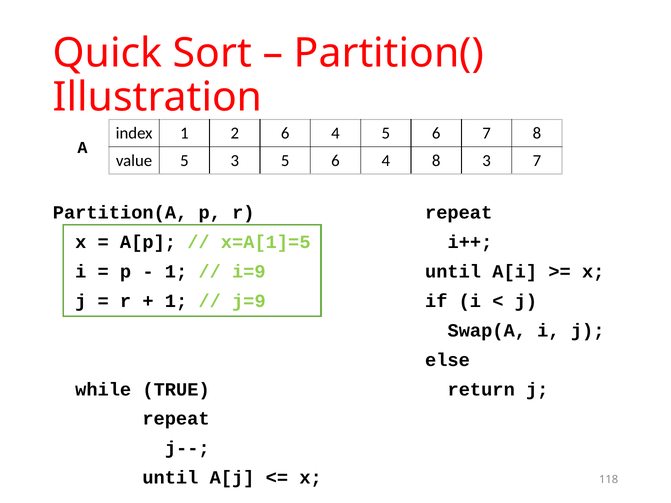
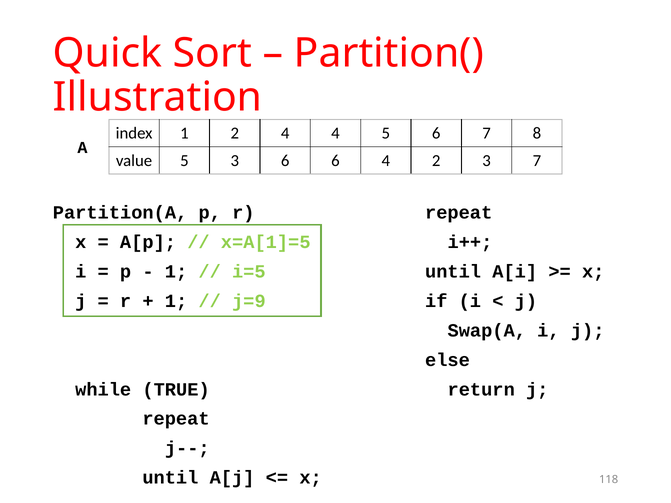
2 6: 6 -> 4
3 5: 5 -> 6
4 8: 8 -> 2
i=9: i=9 -> i=5
